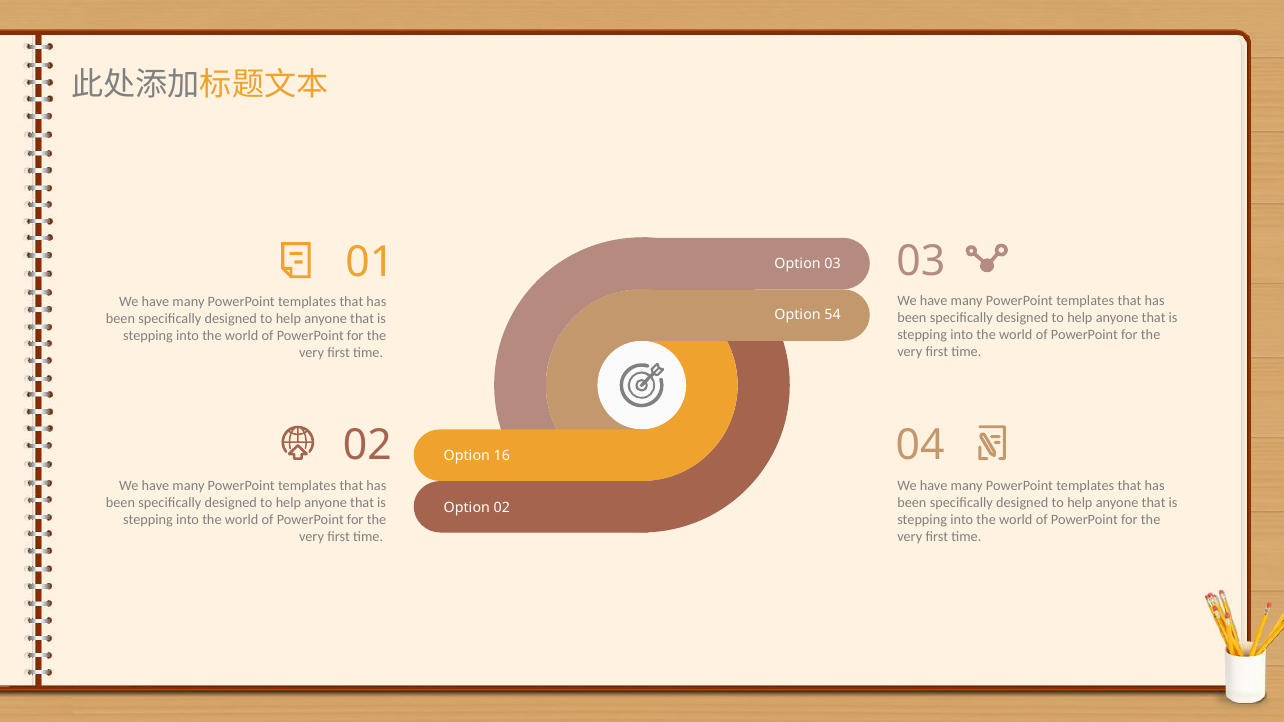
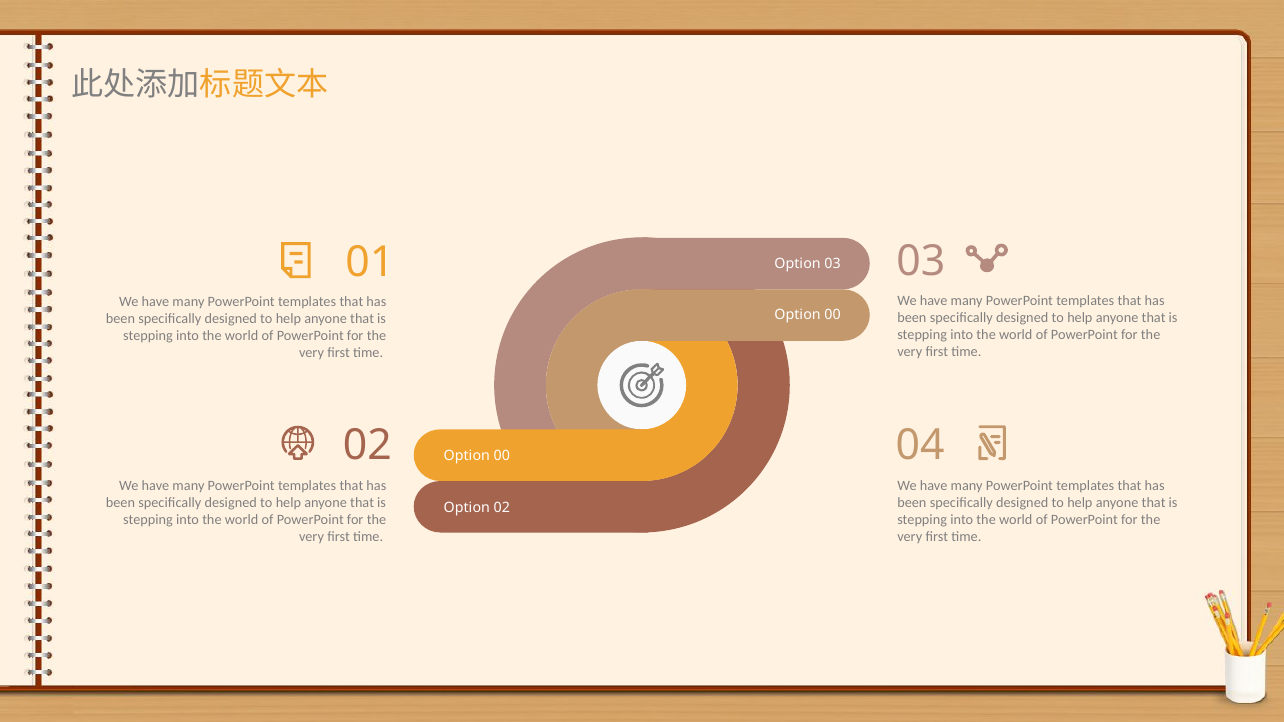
54 at (833, 315): 54 -> 00
16 at (502, 456): 16 -> 00
